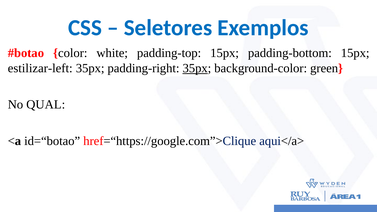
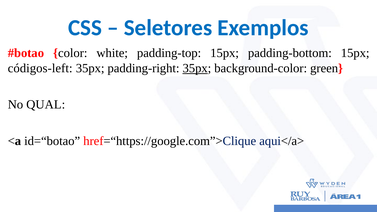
estilizar-left: estilizar-left -> códigos-left
